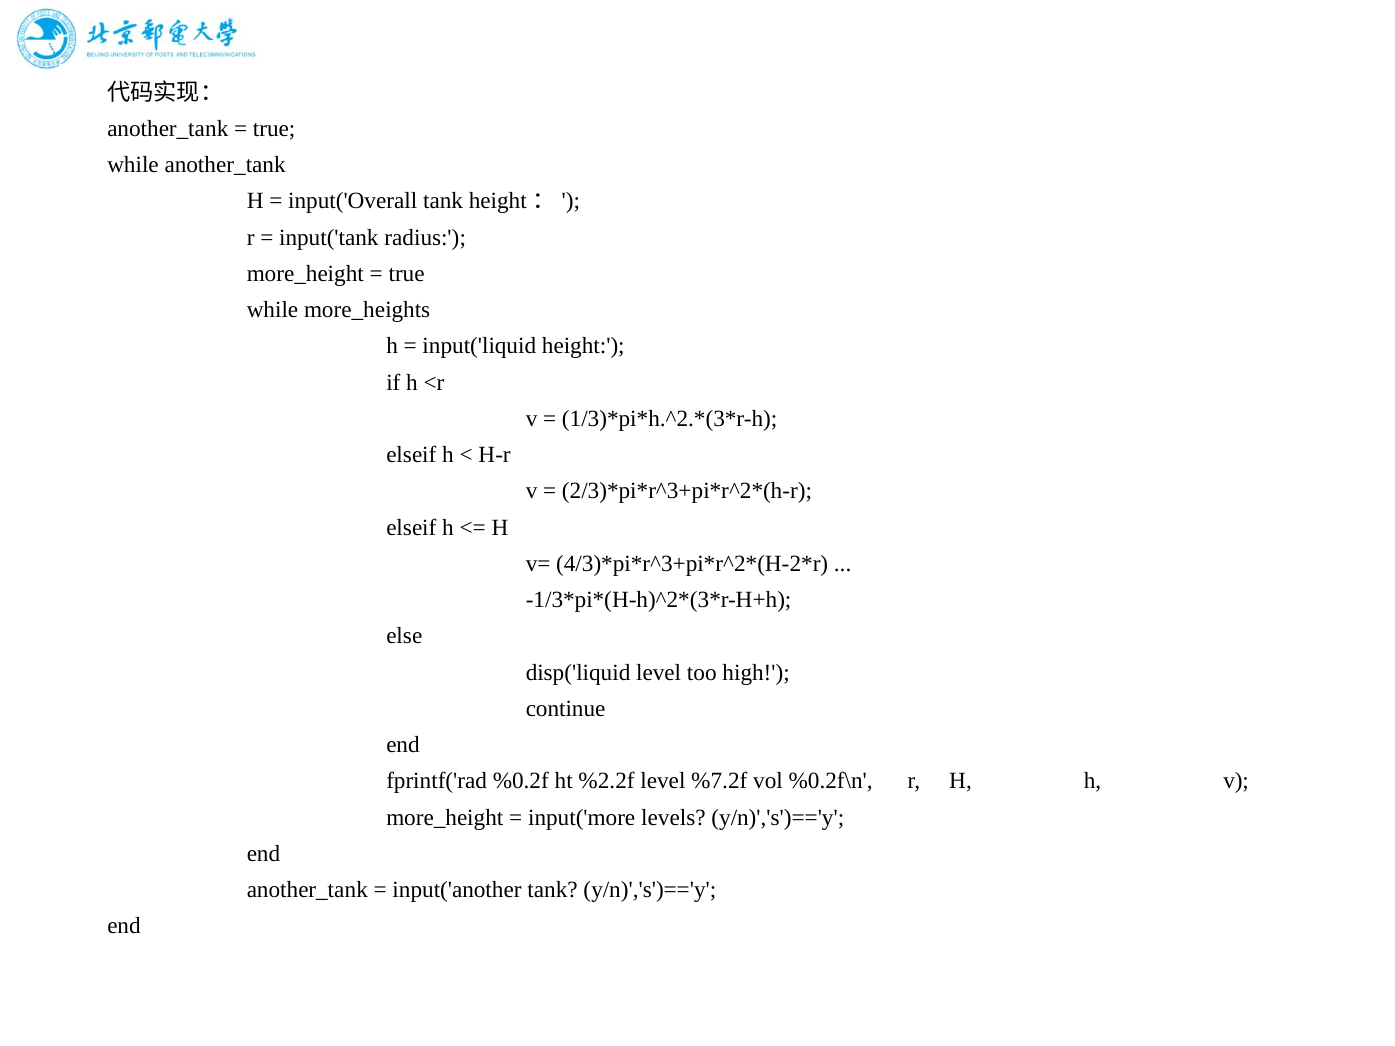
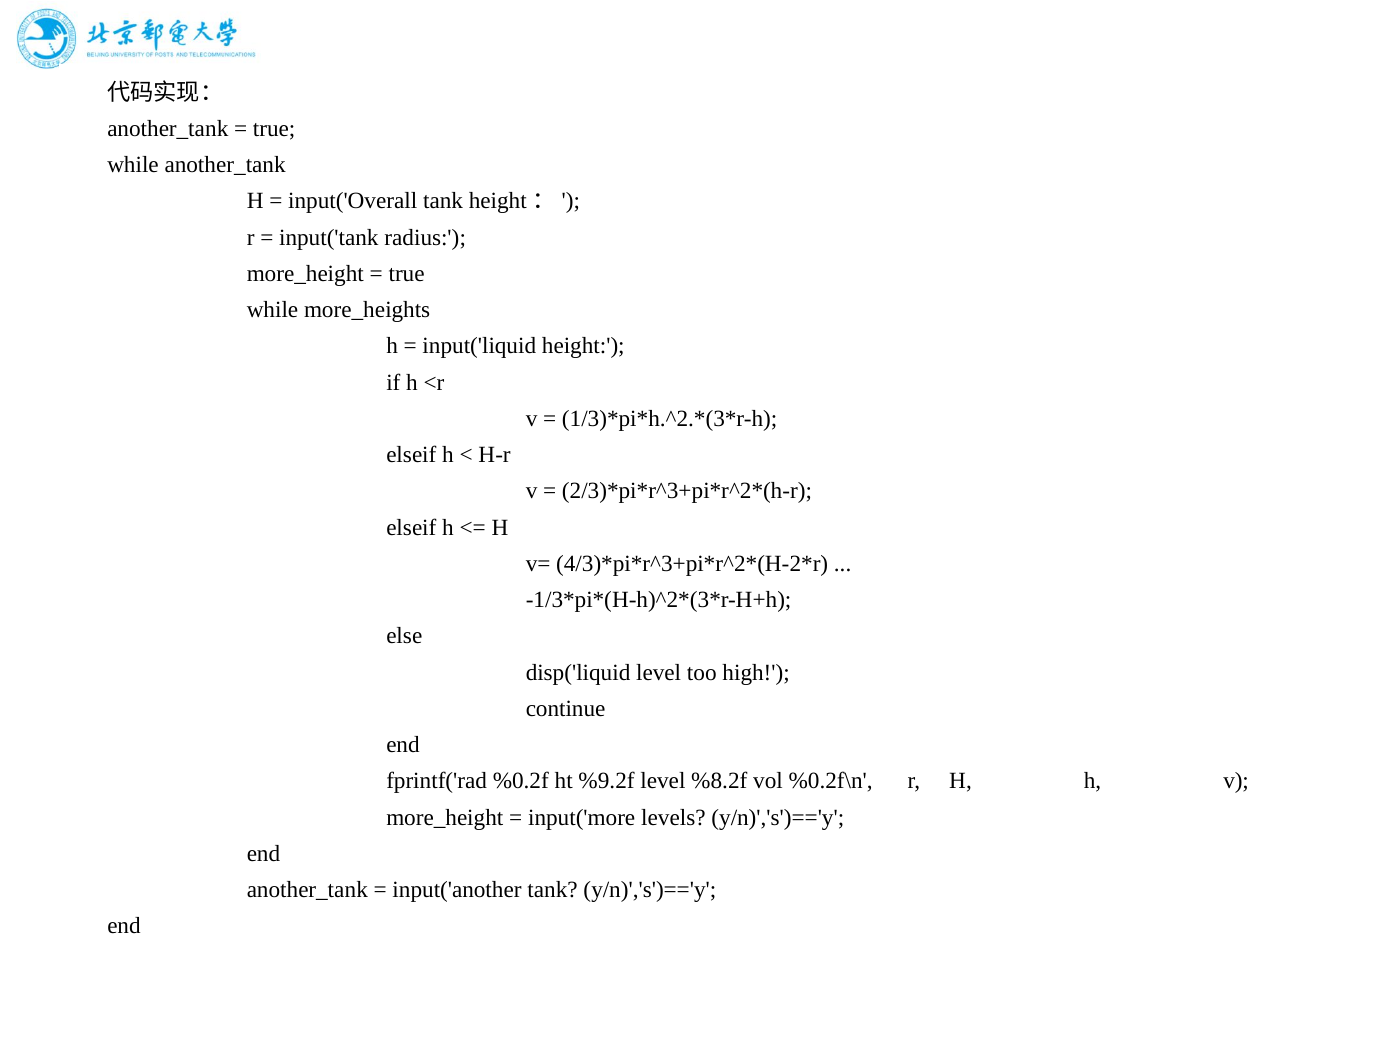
%2.2f: %2.2f -> %9.2f
%7.2f: %7.2f -> %8.2f
